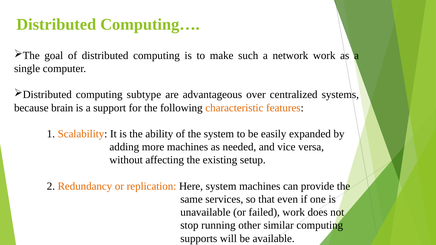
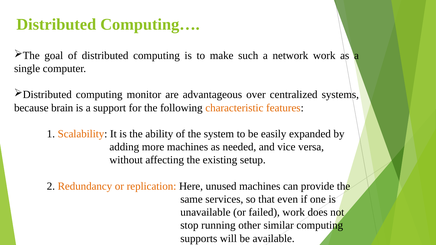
subtype: subtype -> monitor
Here system: system -> unused
